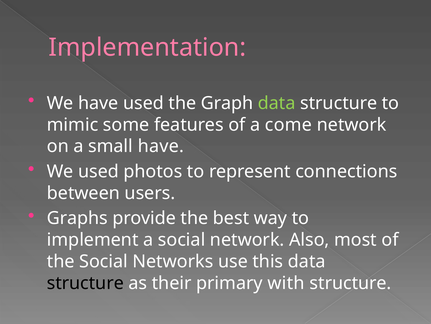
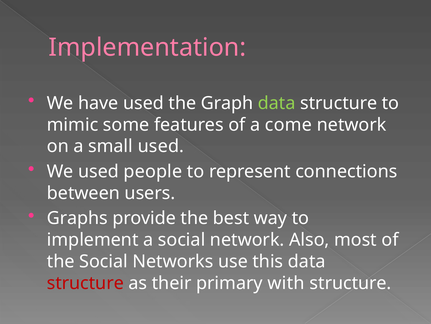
small have: have -> used
photos: photos -> people
structure at (85, 282) colour: black -> red
